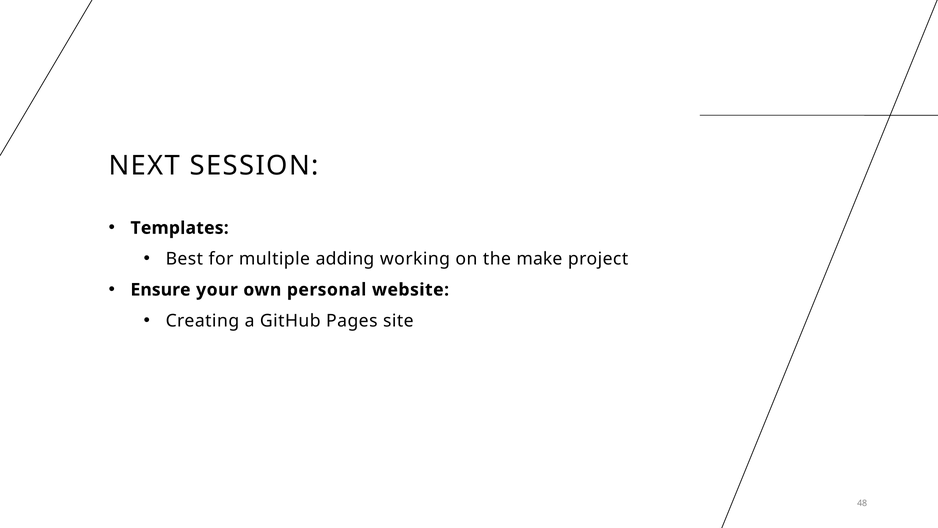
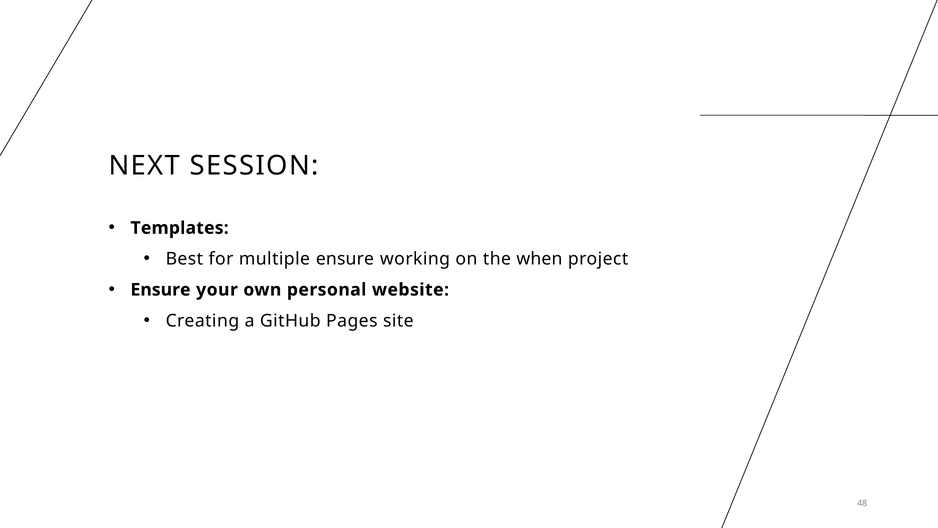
multiple adding: adding -> ensure
make: make -> when
